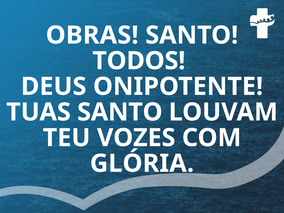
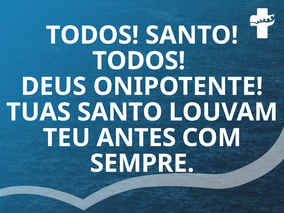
OBRAS at (92, 35): OBRAS -> TODOS
VOZES: VOZES -> ANTES
GLÓRIA: GLÓRIA -> SEMPRE
